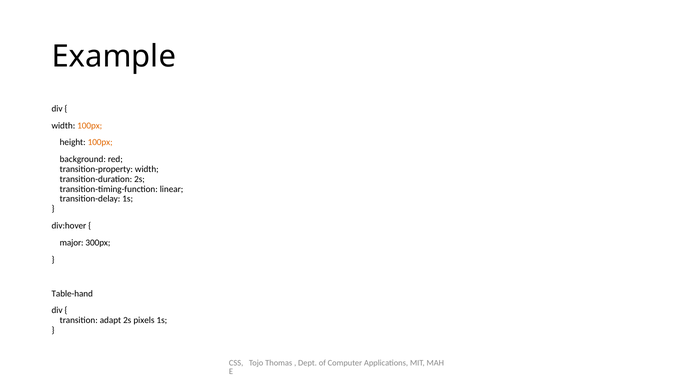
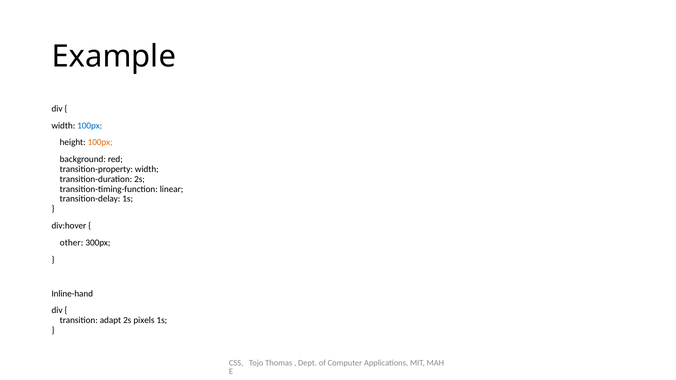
100px at (90, 126) colour: orange -> blue
major: major -> other
Table-hand: Table-hand -> Inline-hand
